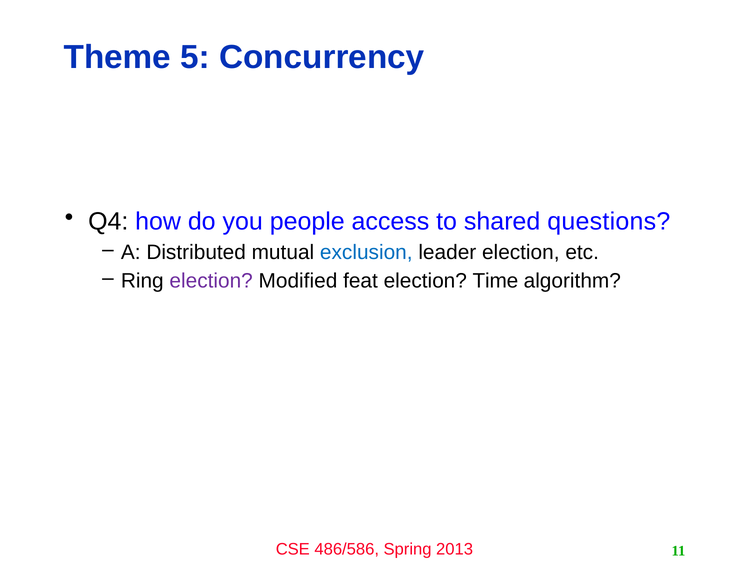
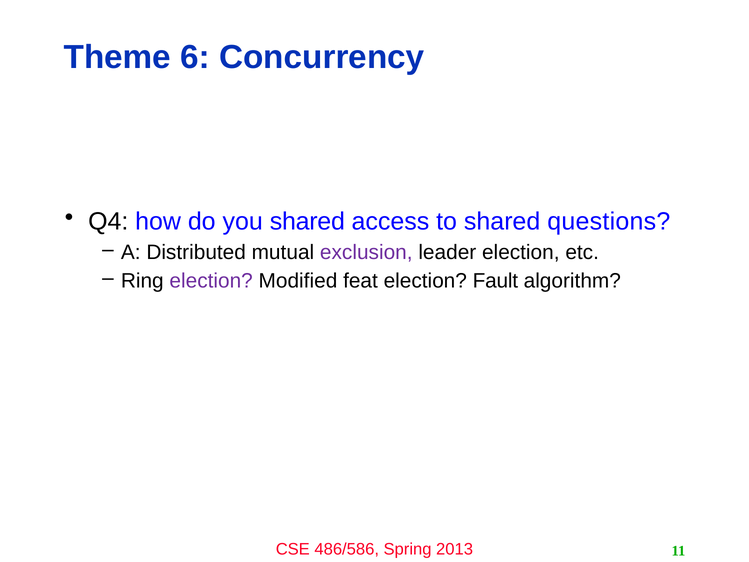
5: 5 -> 6
you people: people -> shared
exclusion colour: blue -> purple
Time: Time -> Fault
